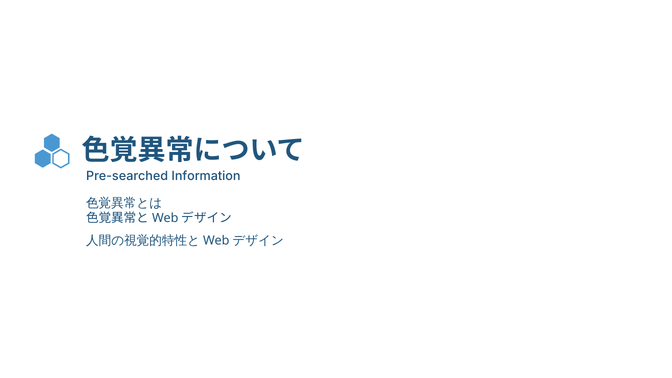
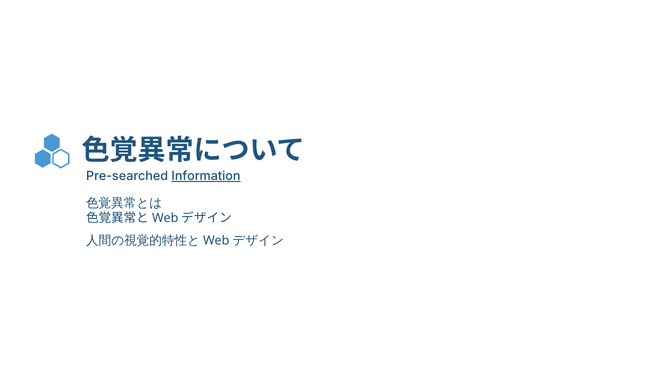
Information underline: none -> present
